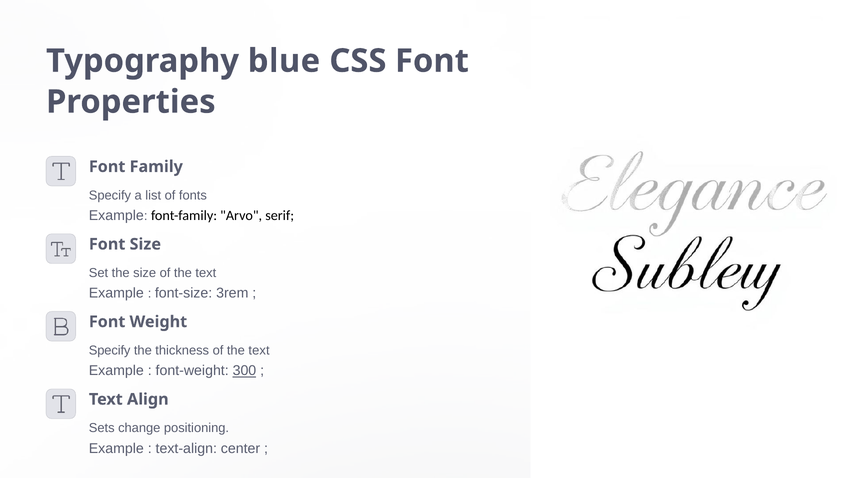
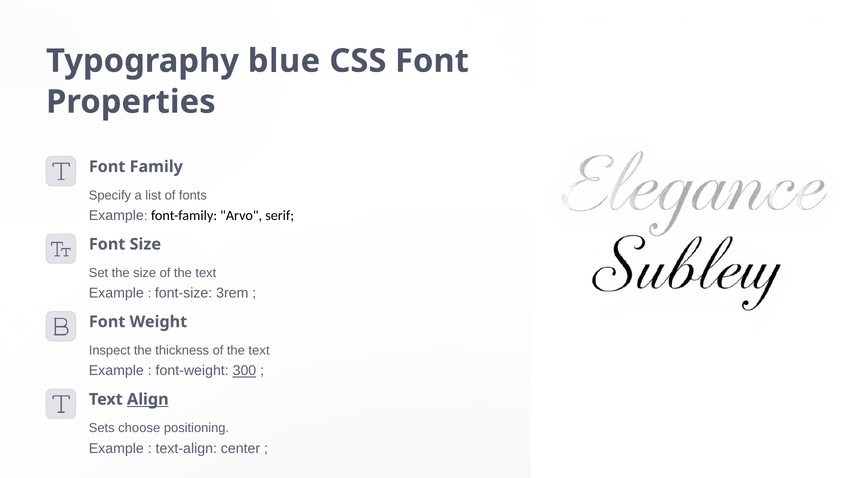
Specify at (110, 350): Specify -> Inspect
Align underline: none -> present
change: change -> choose
